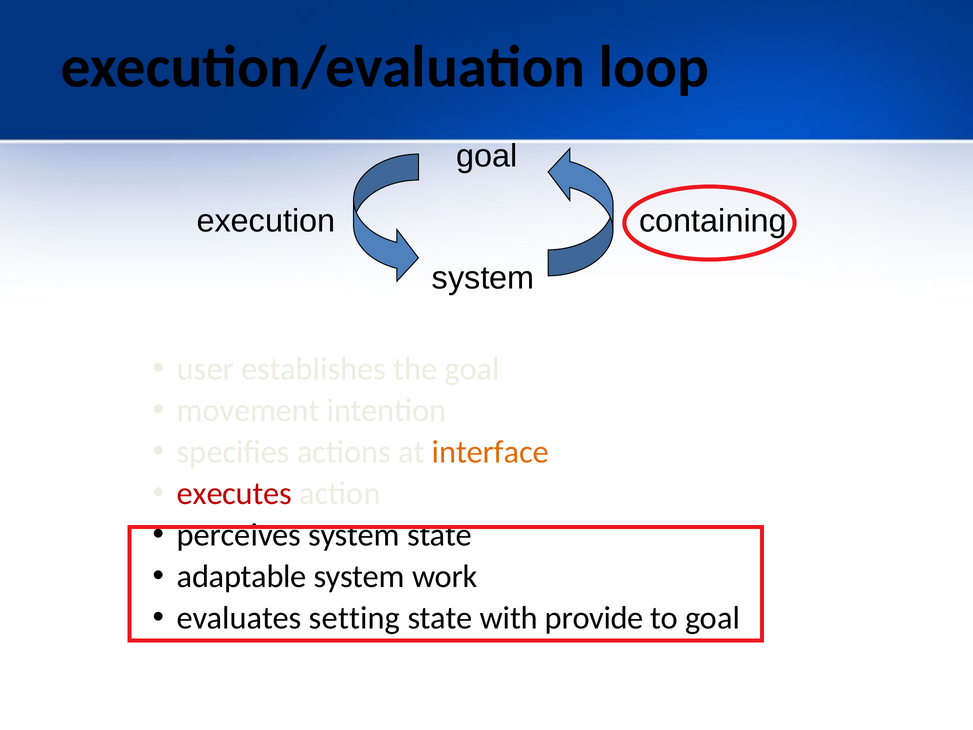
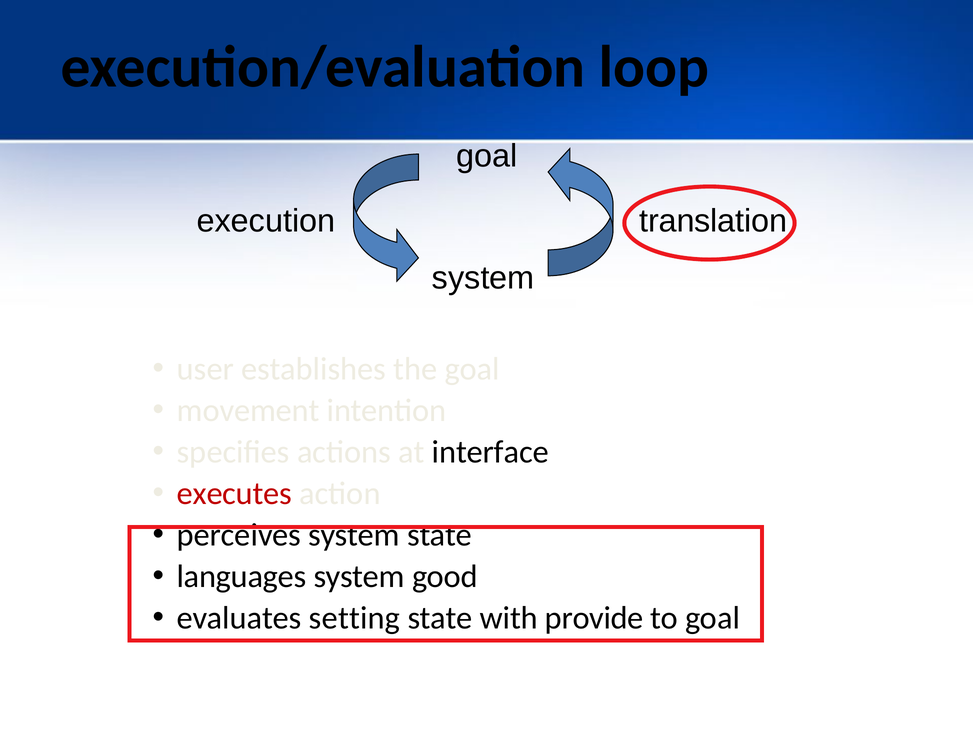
containing: containing -> translation
interface colour: orange -> black
adaptable: adaptable -> languages
work: work -> good
